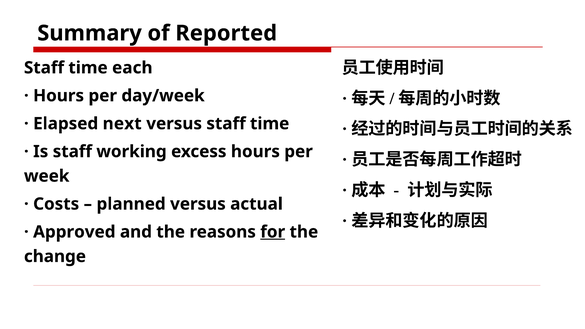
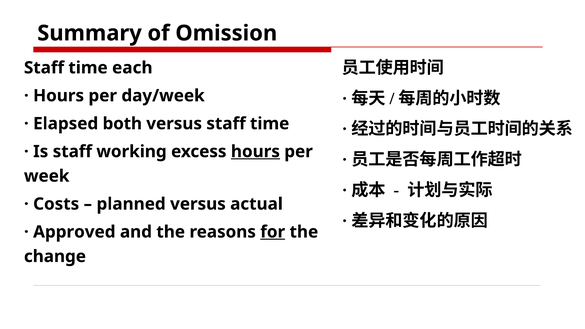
Reported: Reported -> Omission
next: next -> both
hours at (255, 152) underline: none -> present
